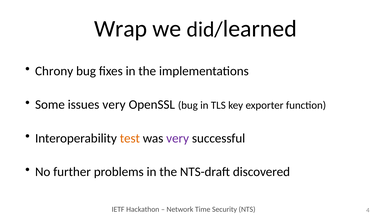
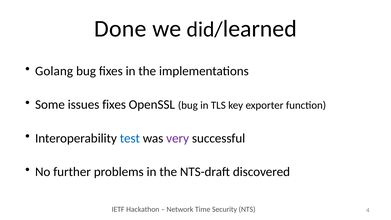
Wrap: Wrap -> Done
Chrony: Chrony -> Golang
issues very: very -> fixes
test colour: orange -> blue
